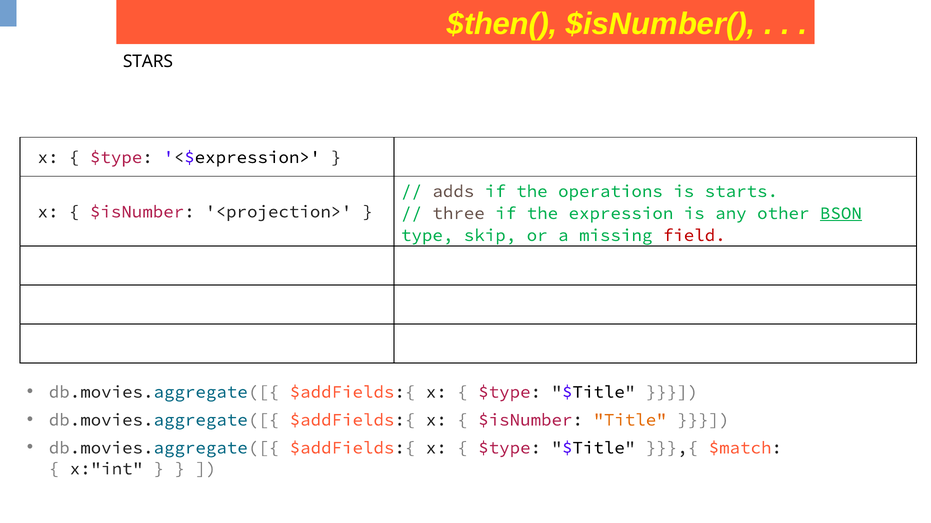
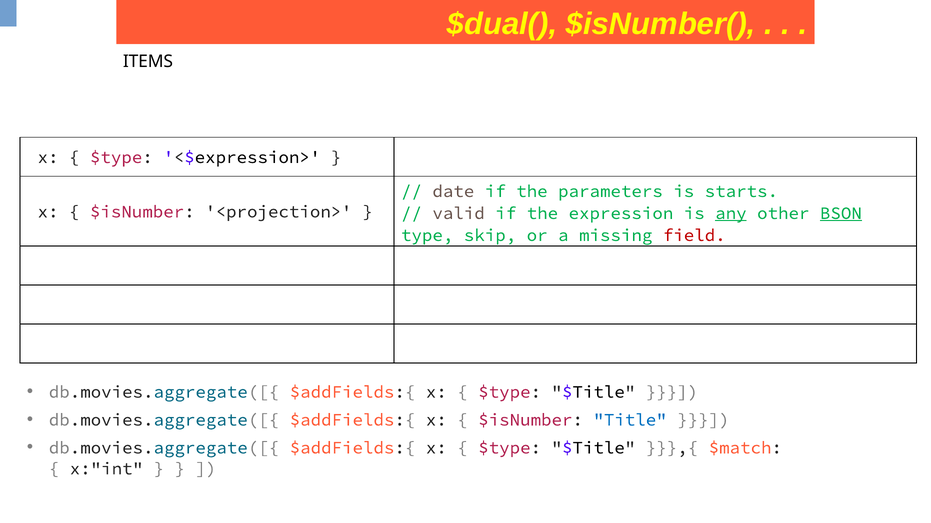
$then(: $then( -> $dual(
STARS: STARS -> ITEMS
adds: adds -> date
operations: operations -> parameters
three: three -> valid
any underline: none -> present
Title colour: orange -> blue
